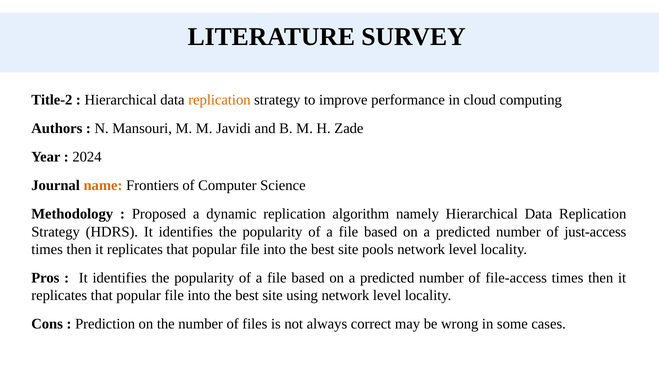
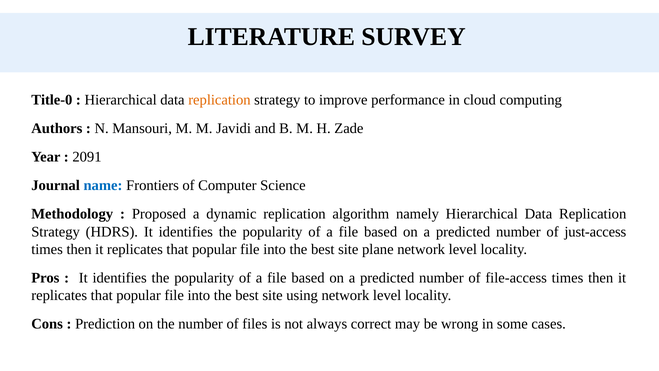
Title-2: Title-2 -> Title-0
2024: 2024 -> 2091
name colour: orange -> blue
pools: pools -> plane
